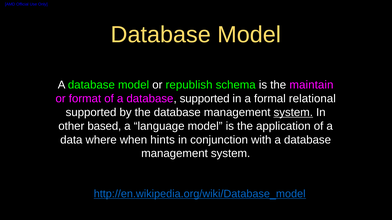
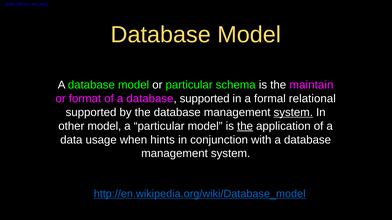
or republish: republish -> particular
other based: based -> model
a language: language -> particular
the at (245, 126) underline: none -> present
where: where -> usage
